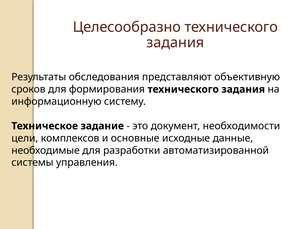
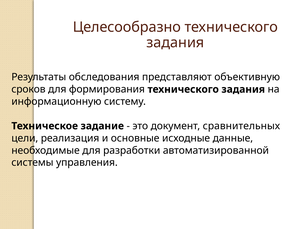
необходимости: необходимости -> сравнительных
комплексов: комплексов -> реализация
